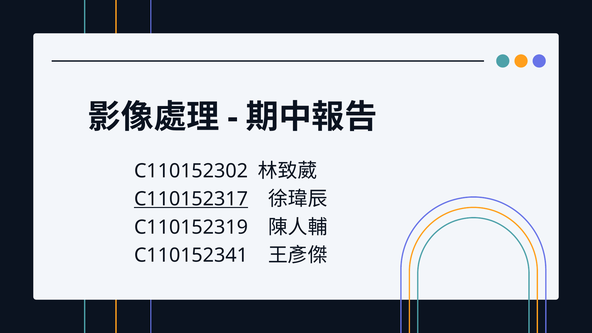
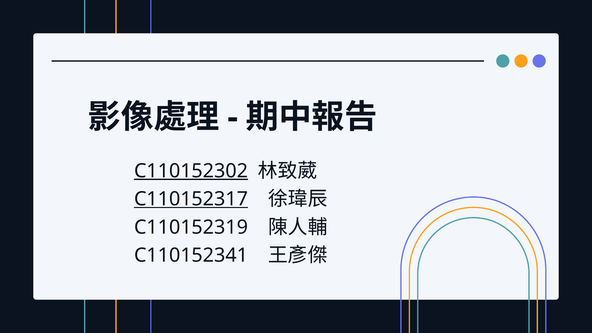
C110152302 underline: none -> present
